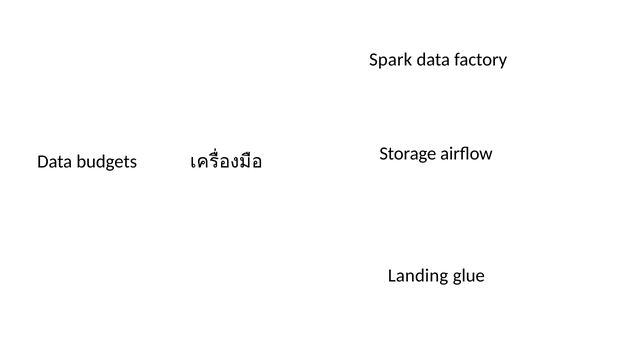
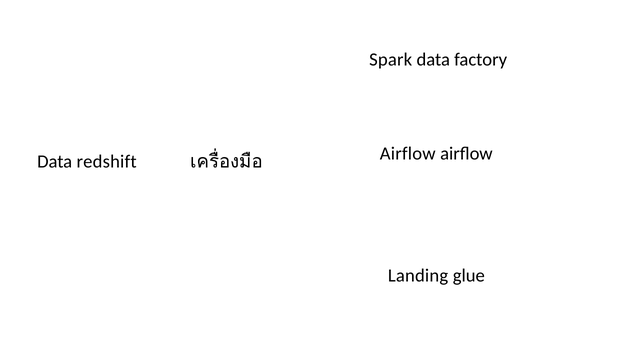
Storage at (408, 154): Storage -> Airflow
budgets: budgets -> redshift
